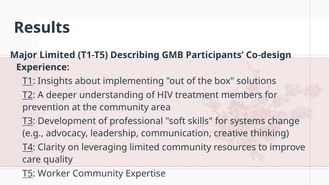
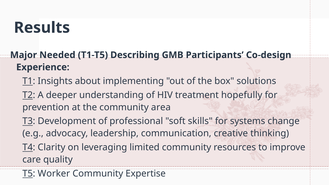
Major Limited: Limited -> Needed
members: members -> hopefully
